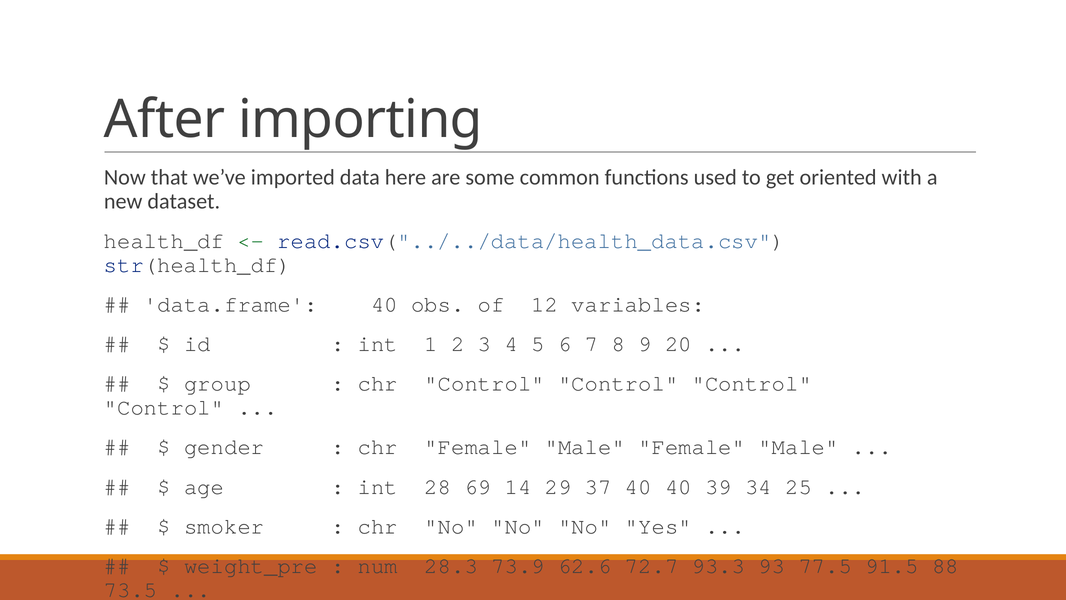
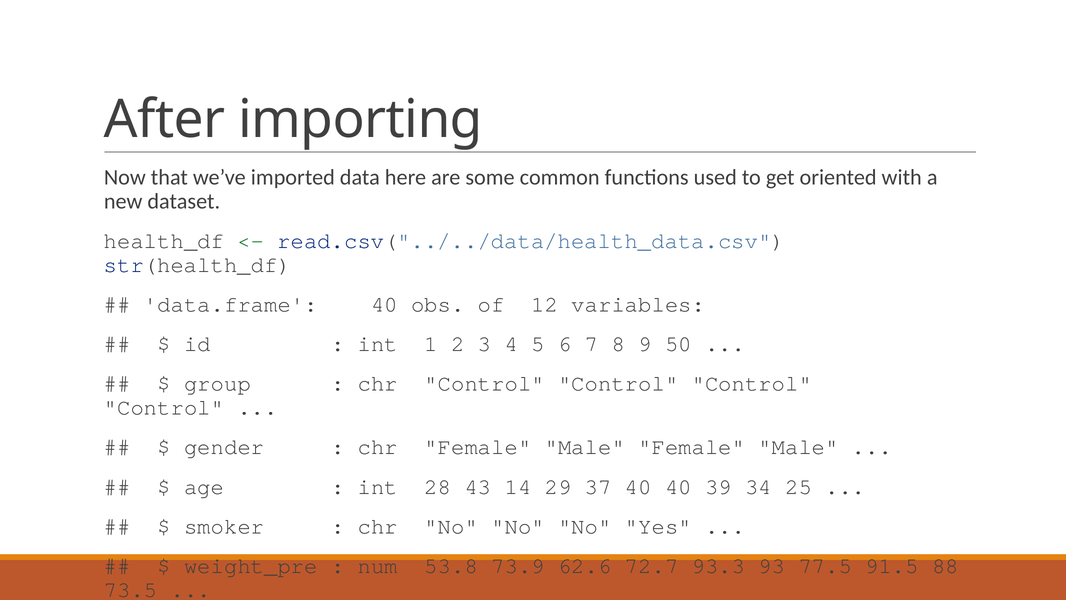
20: 20 -> 50
69: 69 -> 43
28.3: 28.3 -> 53.8
